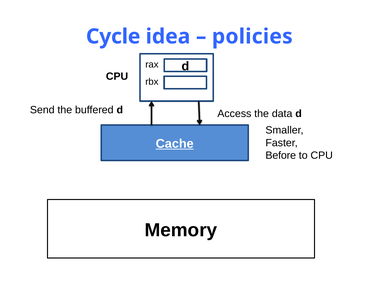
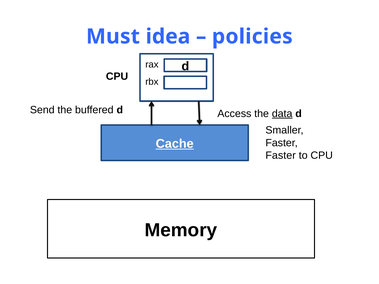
Cycle: Cycle -> Must
data underline: none -> present
Before at (281, 156): Before -> Faster
